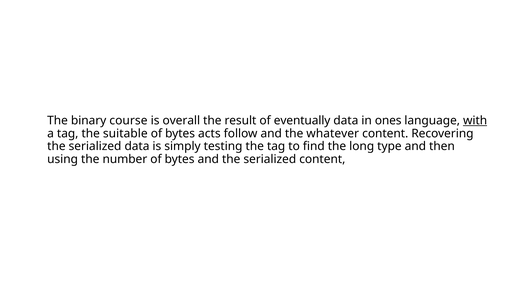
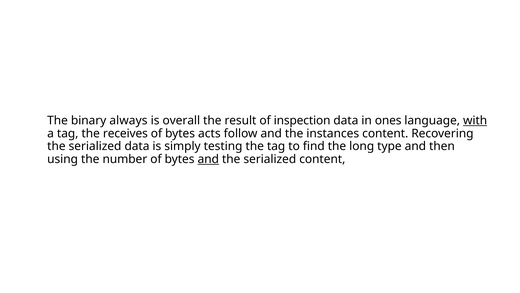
course: course -> always
eventually: eventually -> inspection
suitable: suitable -> receives
whatever: whatever -> instances
and at (208, 159) underline: none -> present
